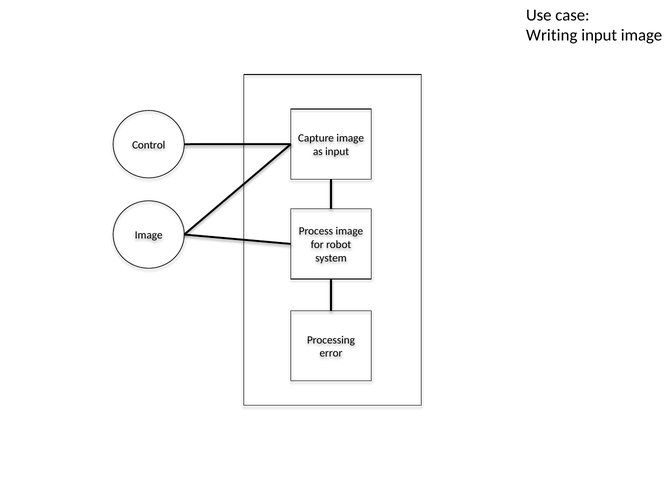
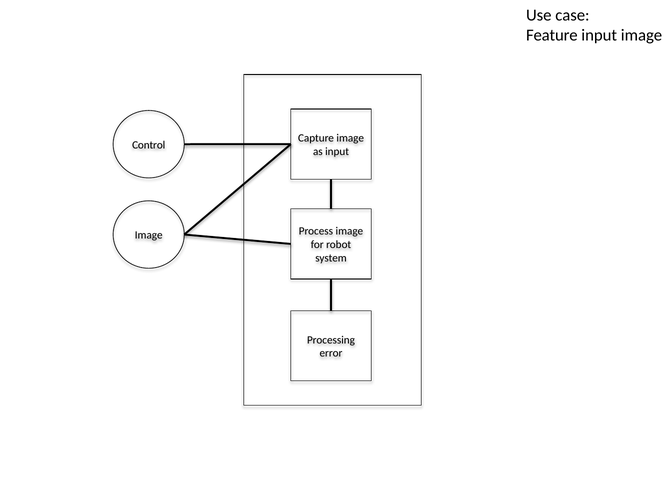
Writing: Writing -> Feature
